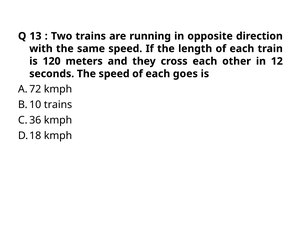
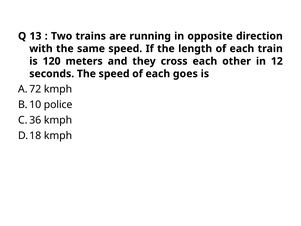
trains at (58, 105): trains -> police
